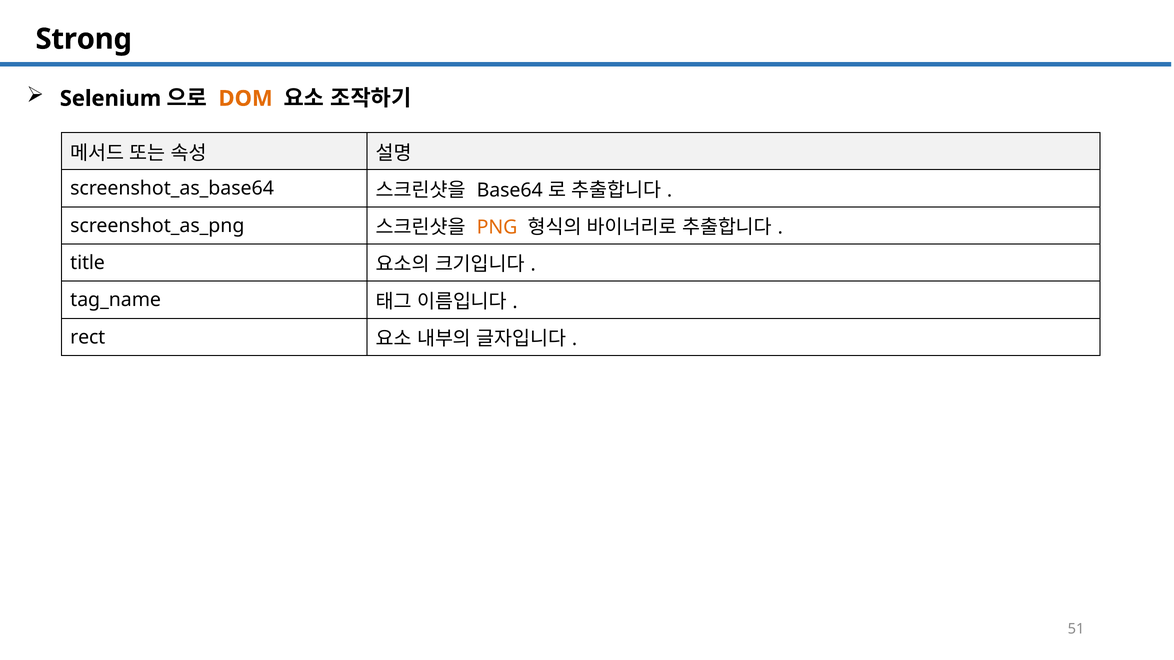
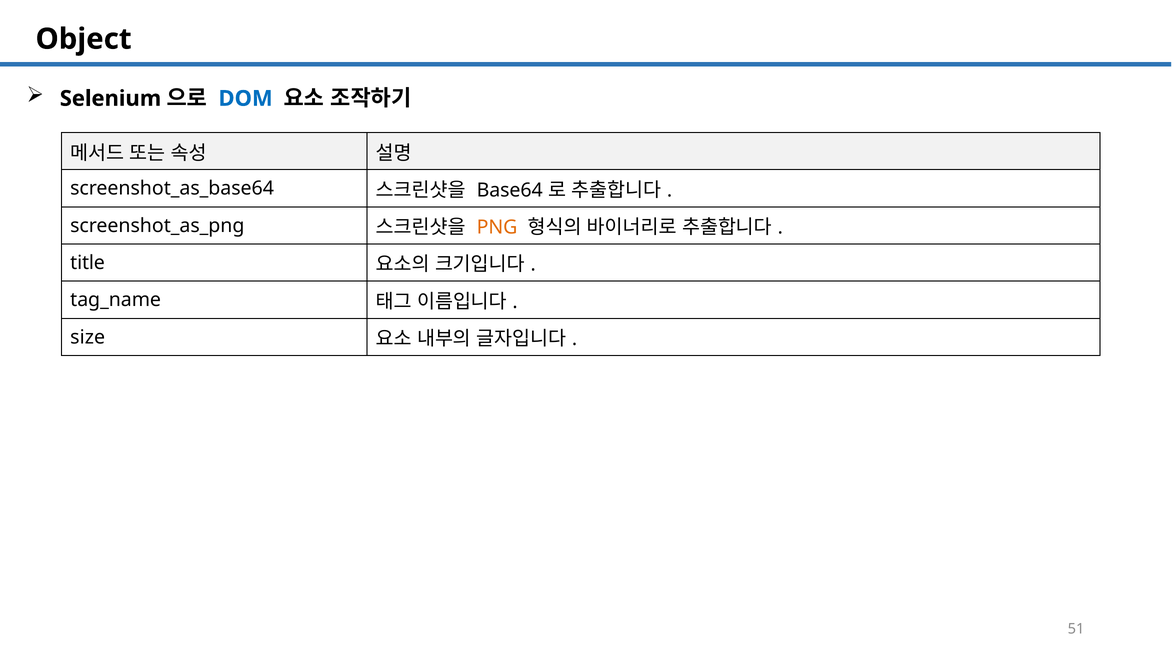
Strong: Strong -> Object
DOM colour: orange -> blue
rect: rect -> size
